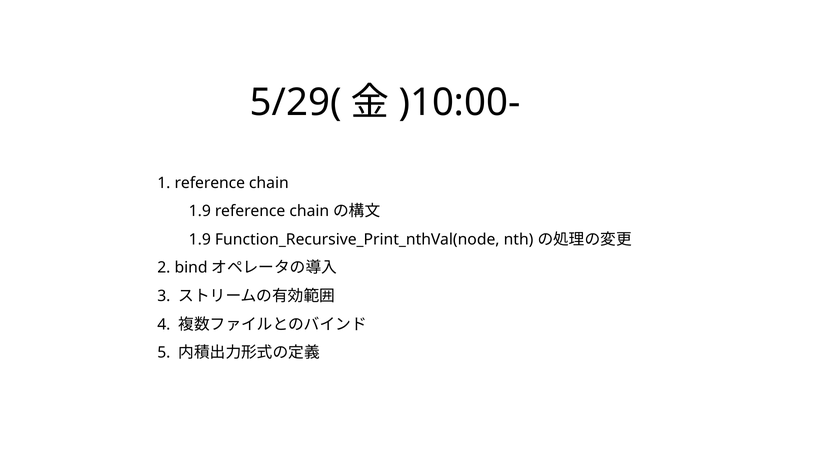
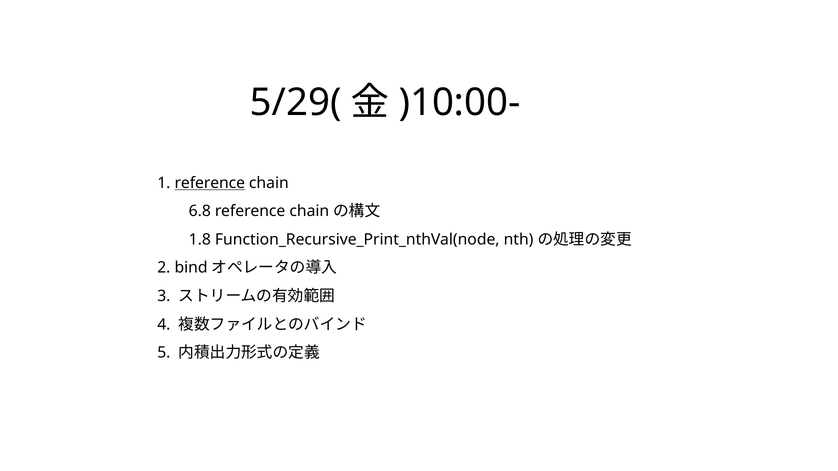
reference at (210, 183) underline: none -> present
1.9 at (200, 211): 1.9 -> 6.8
1.9 at (200, 240): 1.9 -> 1.8
